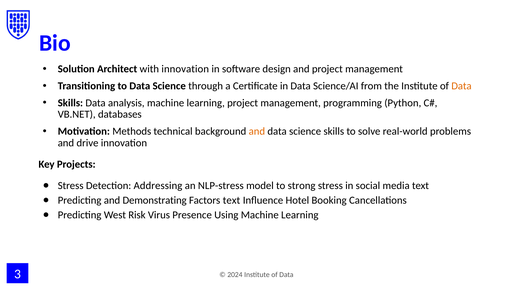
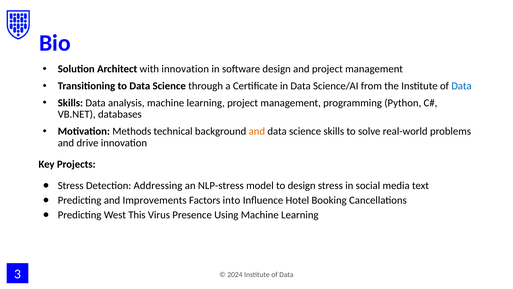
Data at (461, 86) colour: orange -> blue
to strong: strong -> design
Demonstrating: Demonstrating -> Improvements
Factors text: text -> into
Risk: Risk -> This
